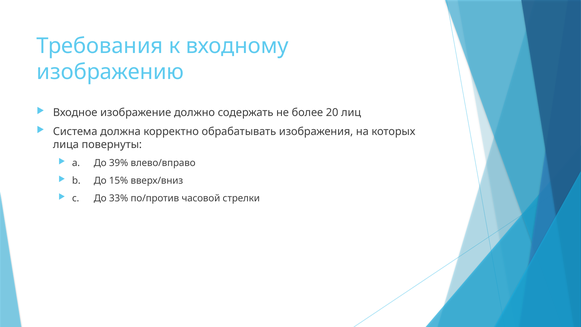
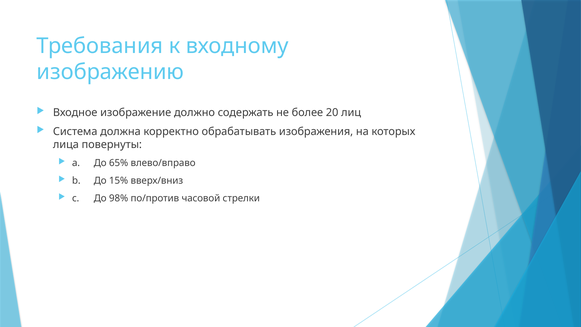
39%: 39% -> 65%
33%: 33% -> 98%
